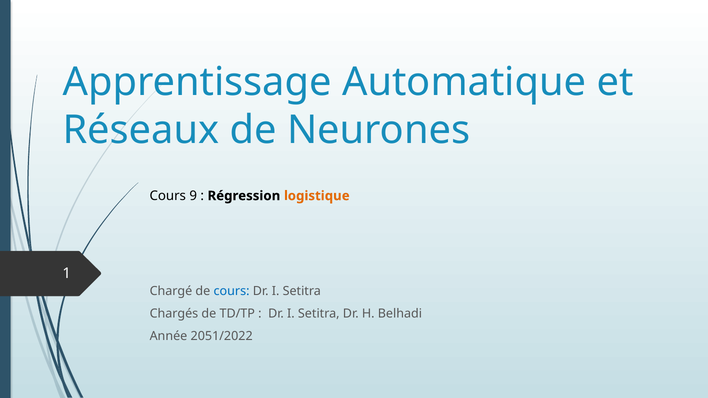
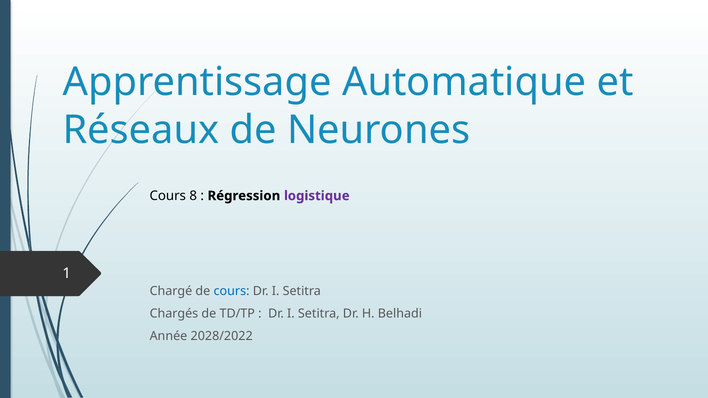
9: 9 -> 8
logistique colour: orange -> purple
2051/2022: 2051/2022 -> 2028/2022
